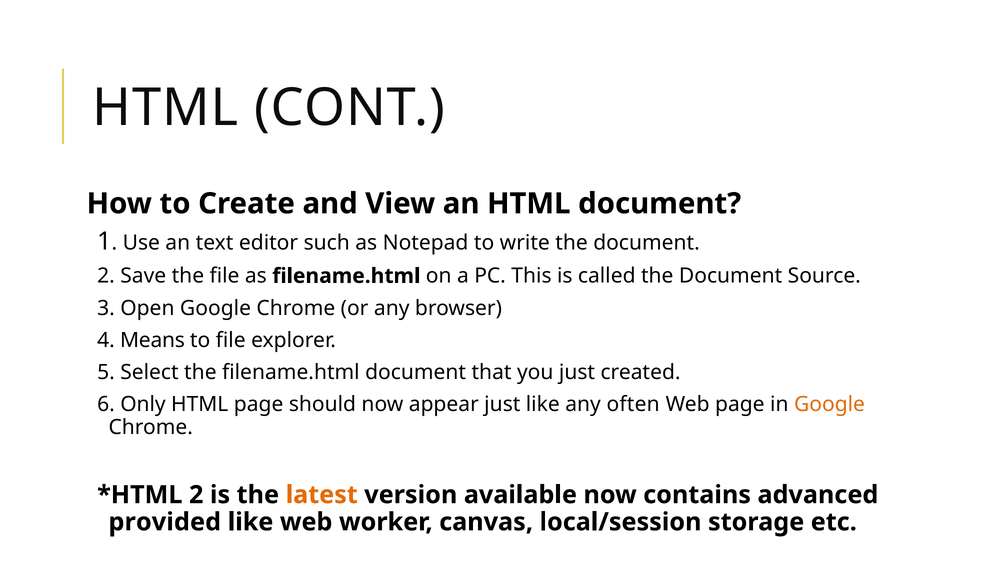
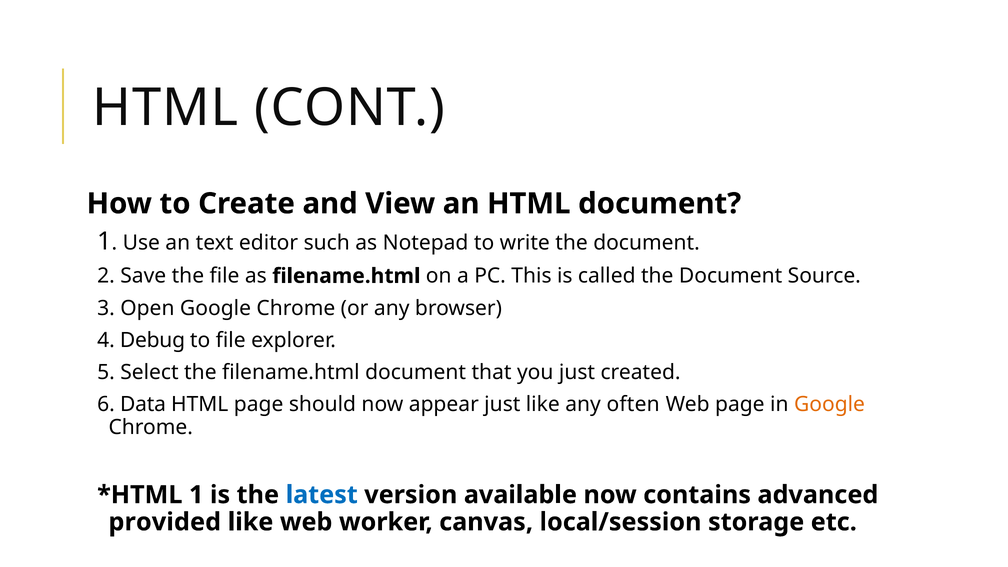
Means: Means -> Debug
Only: Only -> Data
2 at (196, 495): 2 -> 1
latest colour: orange -> blue
